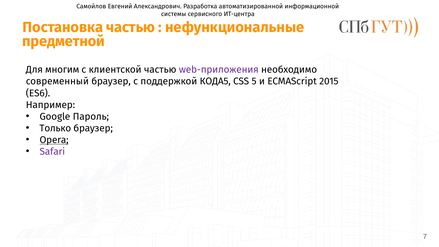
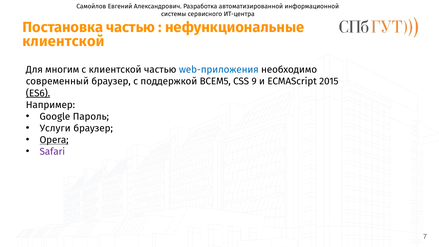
предметной at (64, 41): предметной -> клиентской
web-приложения colour: purple -> blue
КОДА5: КОДА5 -> ВСЕМ5
5: 5 -> 9
ES6 underline: none -> present
Только: Только -> Услуги
